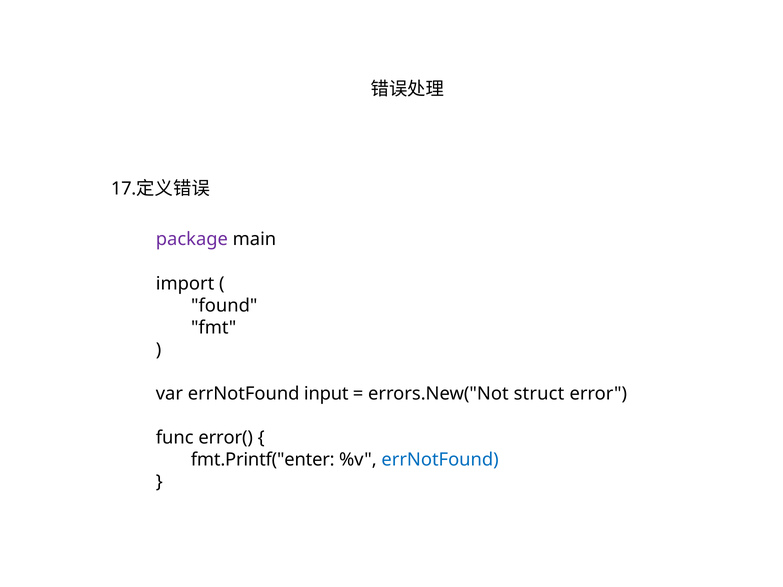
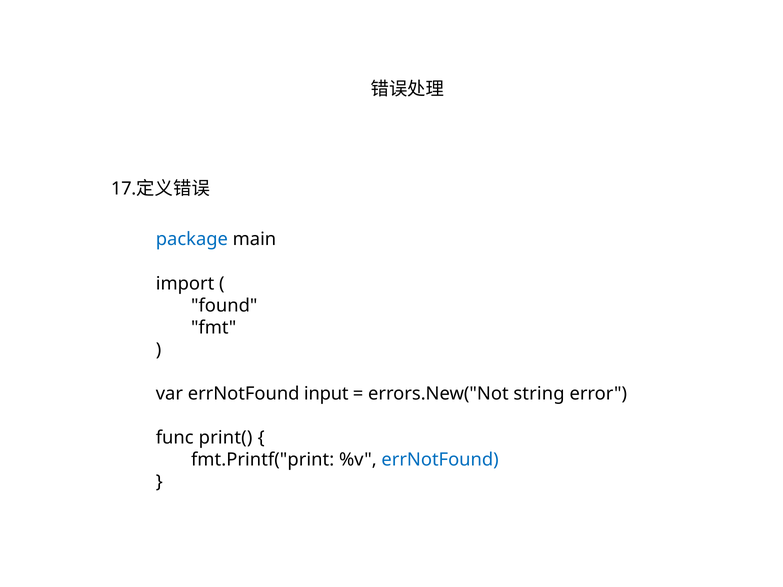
package colour: purple -> blue
struct: struct -> string
error(: error( -> print(
fmt.Printf("enter: fmt.Printf("enter -> fmt.Printf("print
